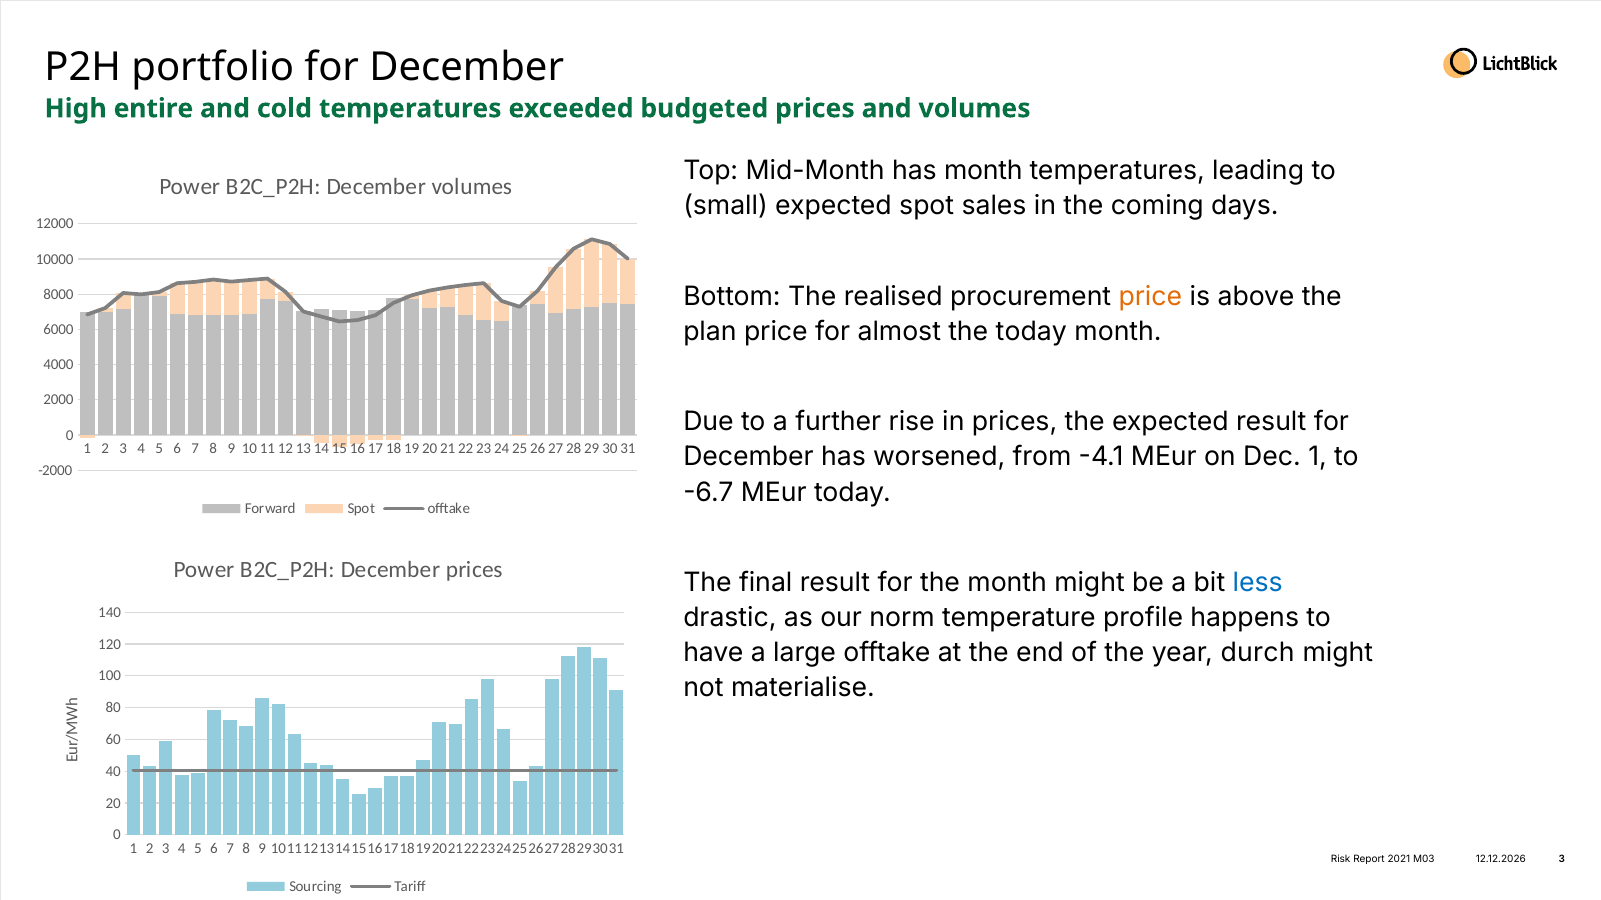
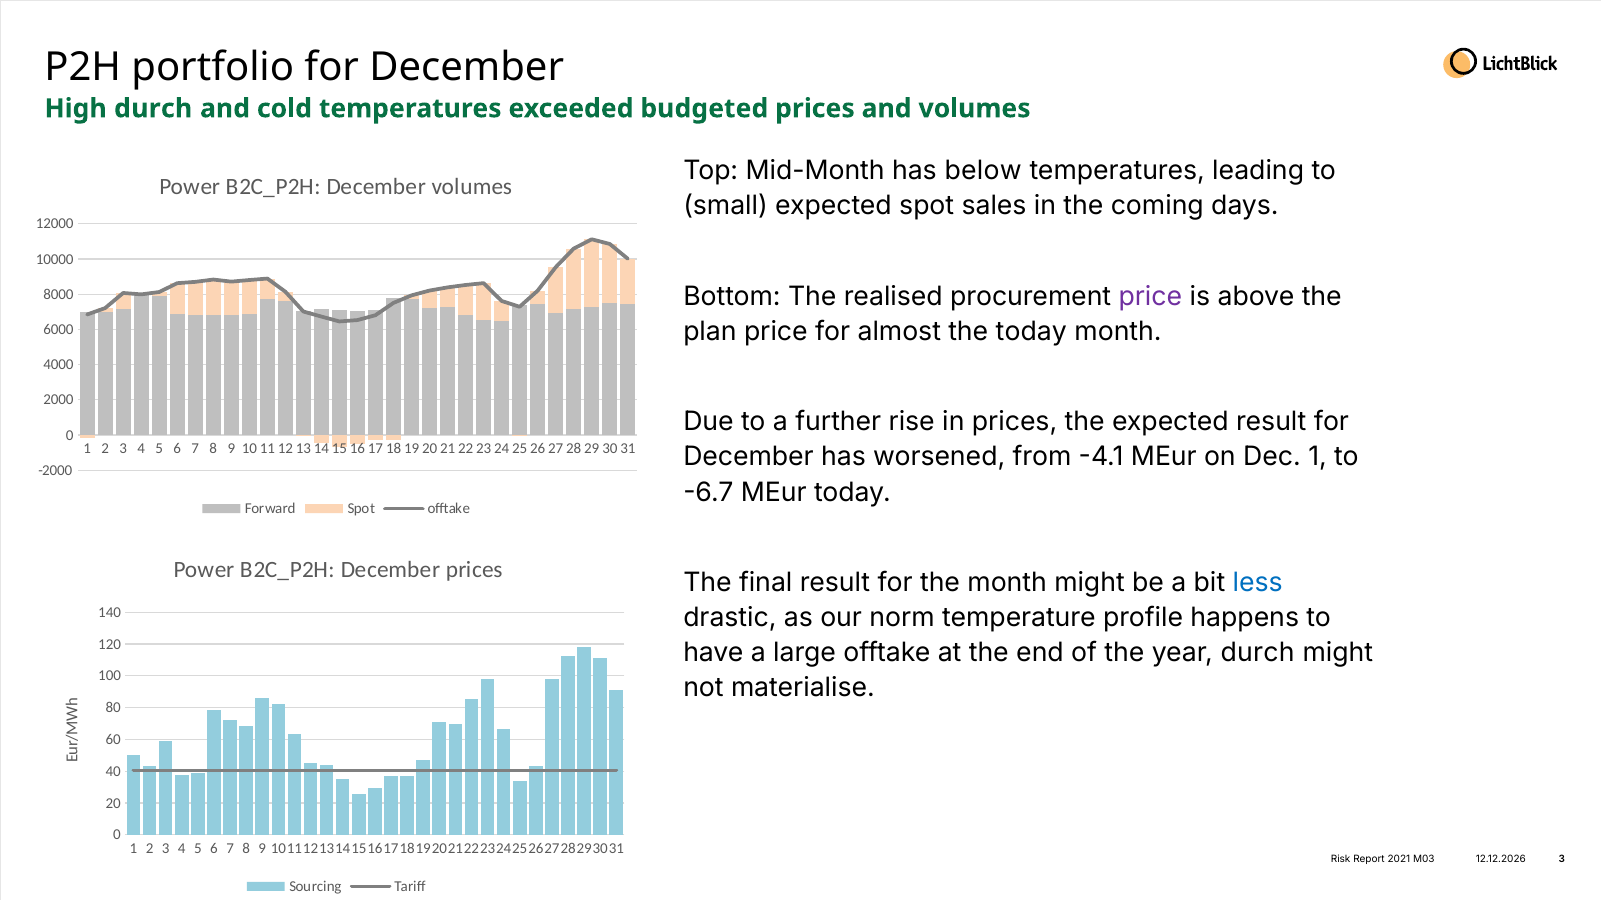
High entire: entire -> durch
has month: month -> below
price at (1150, 297) colour: orange -> purple
